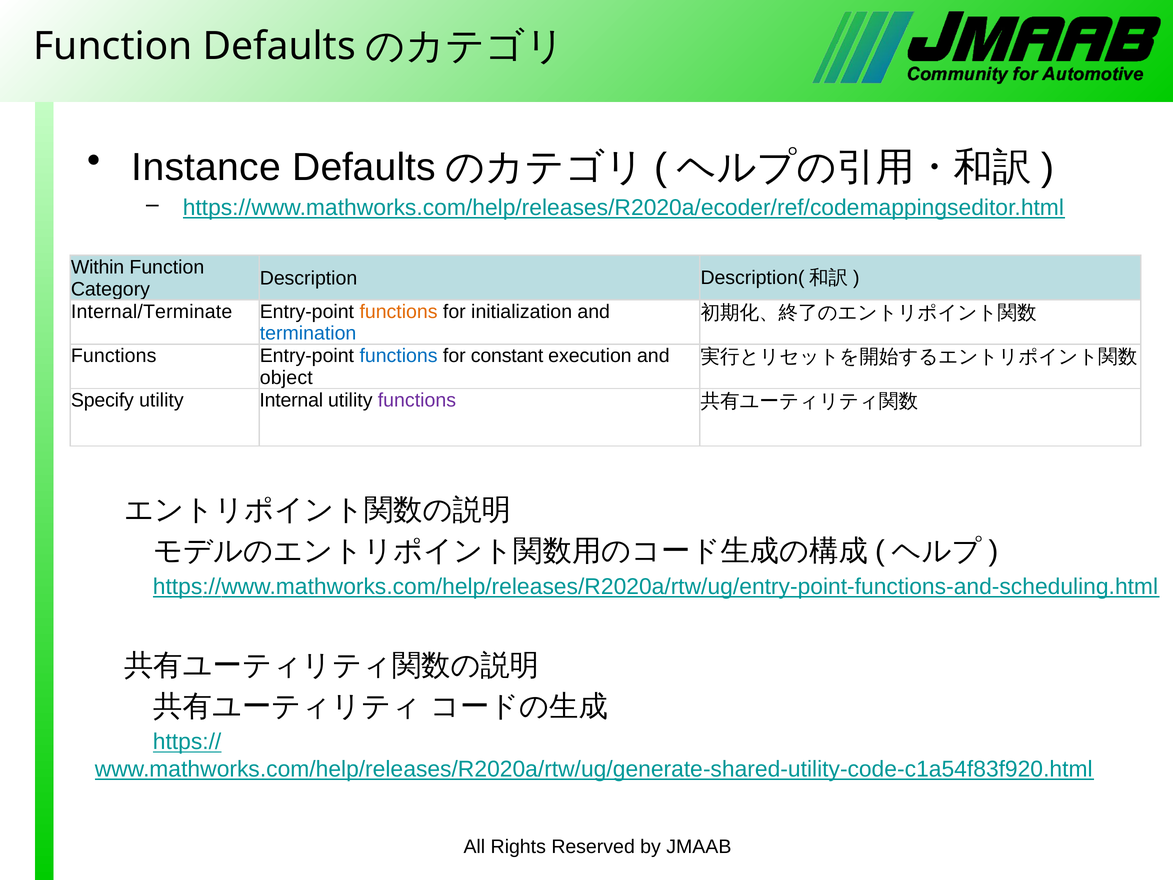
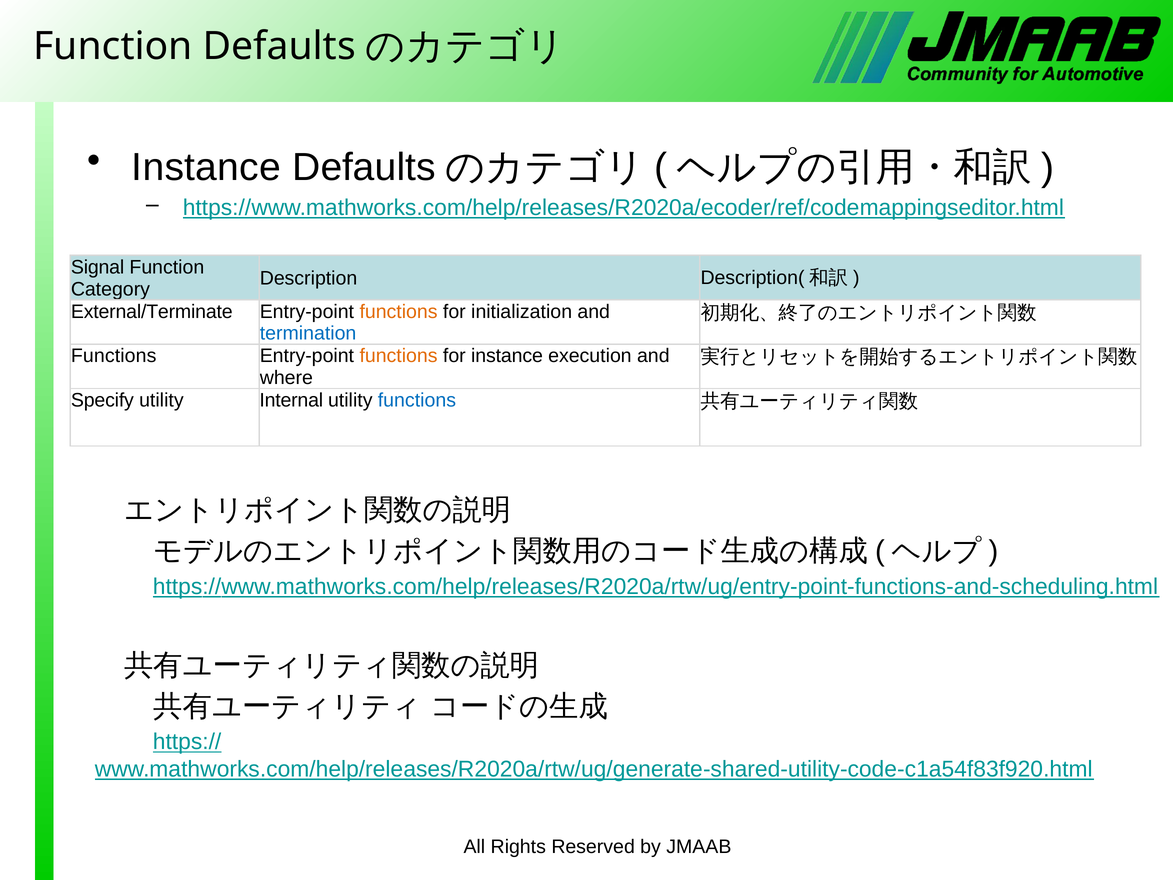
Within: Within -> Signal
Internal/Terminate: Internal/Terminate -> External/Terminate
functions at (399, 356) colour: blue -> orange
for constant: constant -> instance
object: object -> where
functions at (417, 400) colour: purple -> blue
